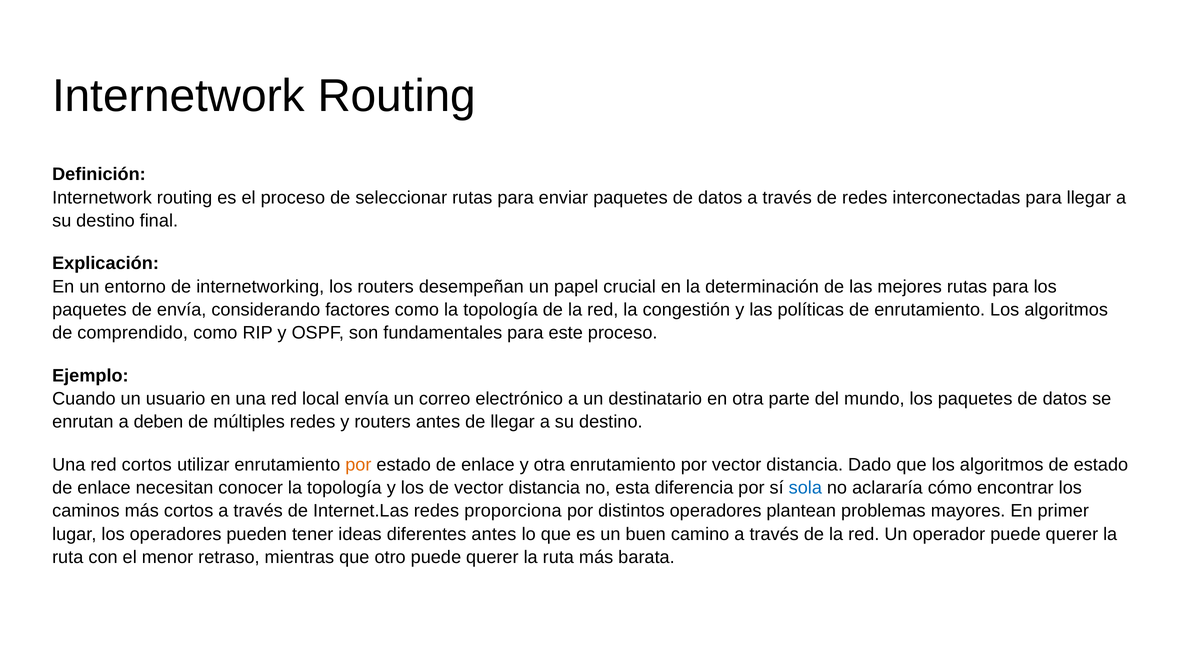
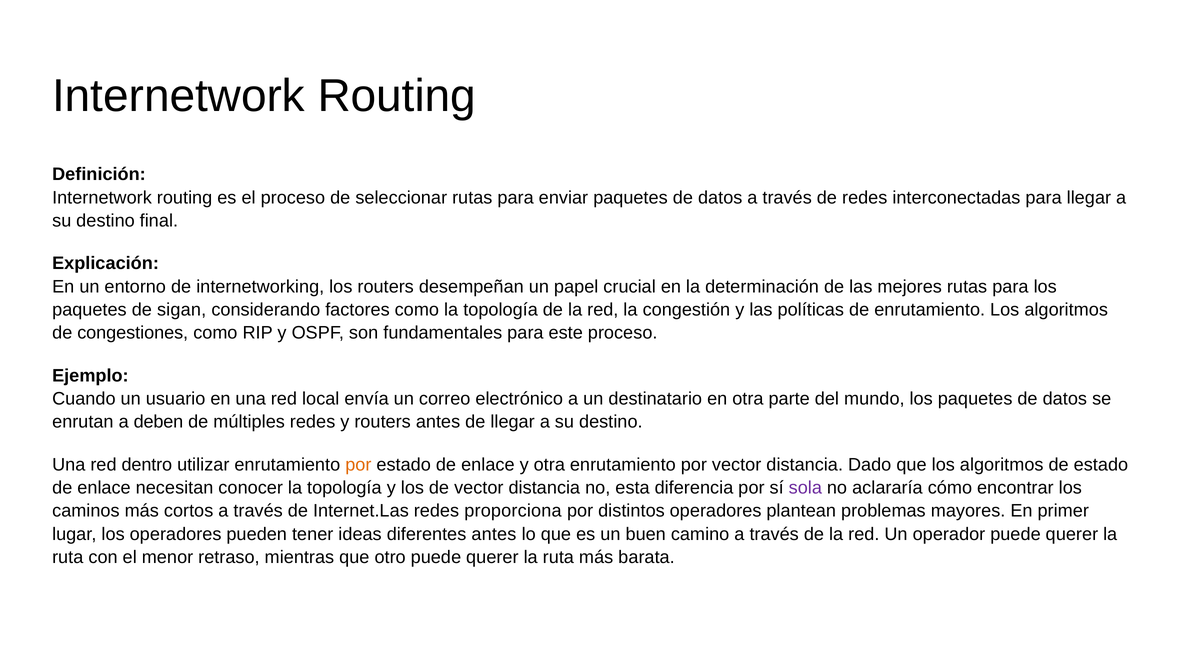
de envía: envía -> sigan
comprendido: comprendido -> congestiones
red cortos: cortos -> dentro
sola colour: blue -> purple
